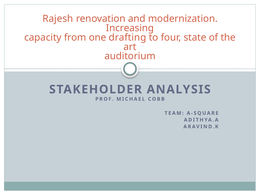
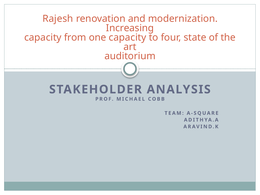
one drafting: drafting -> capacity
